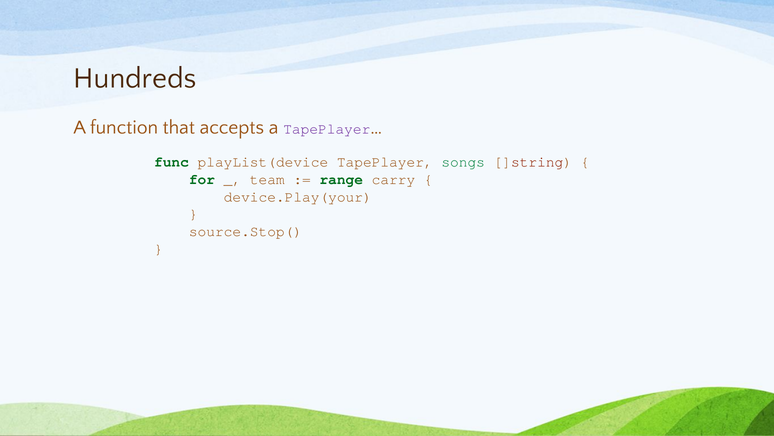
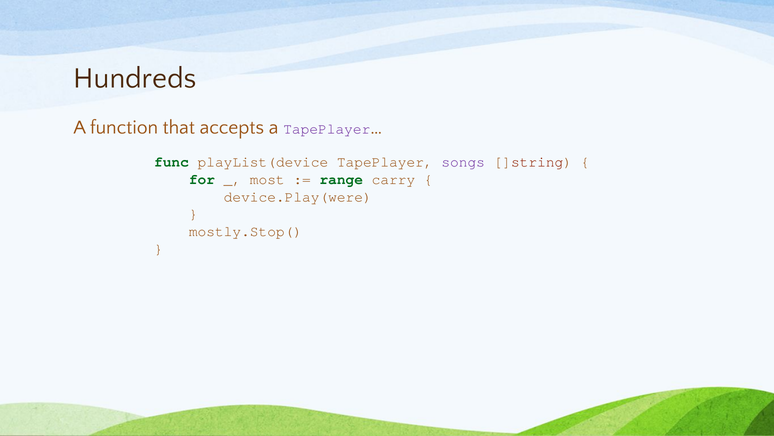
songs colour: green -> purple
team: team -> most
device.Play(your: device.Play(your -> device.Play(were
source.Stop(: source.Stop( -> mostly.Stop(
